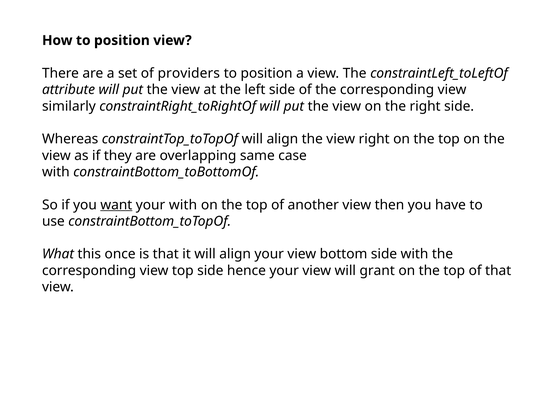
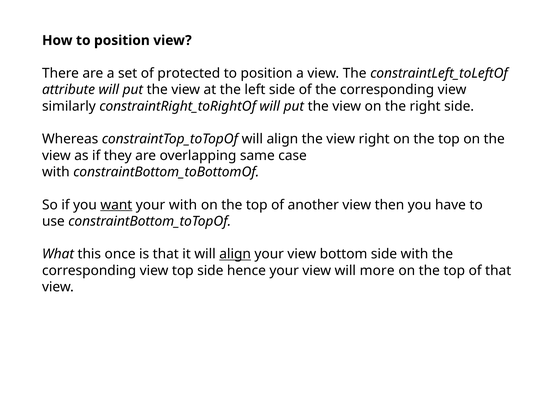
providers: providers -> protected
align at (235, 254) underline: none -> present
grant: grant -> more
